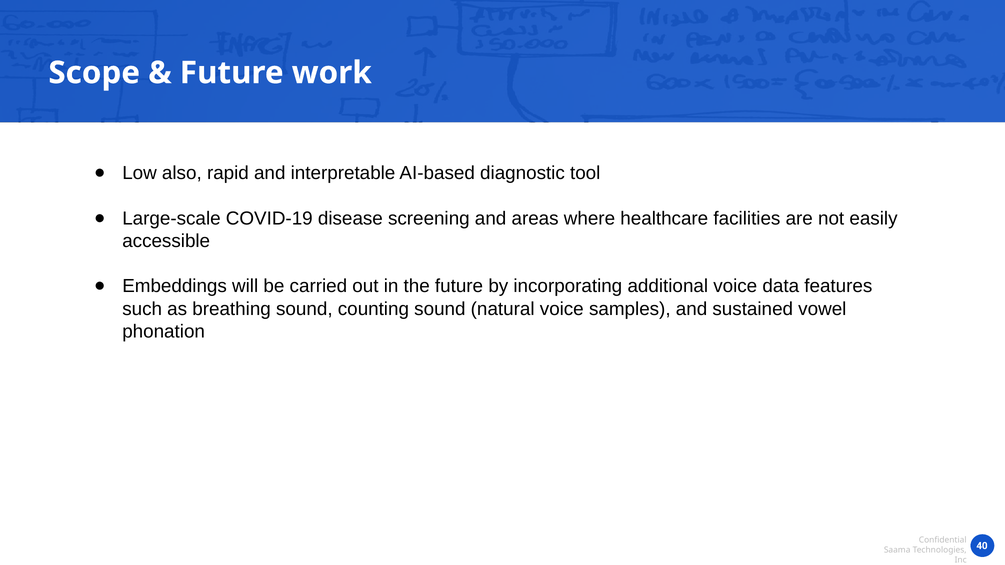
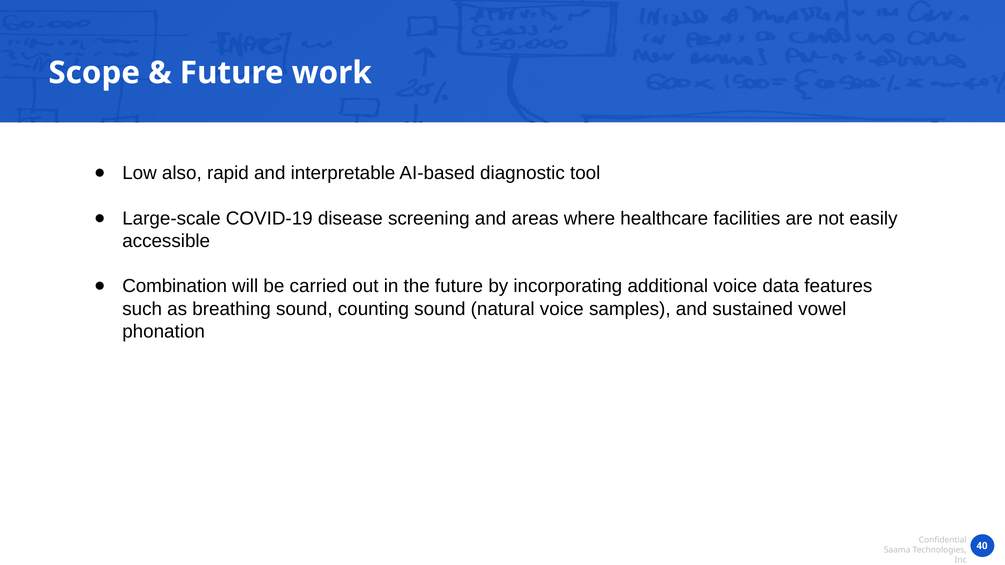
Embeddings: Embeddings -> Combination
